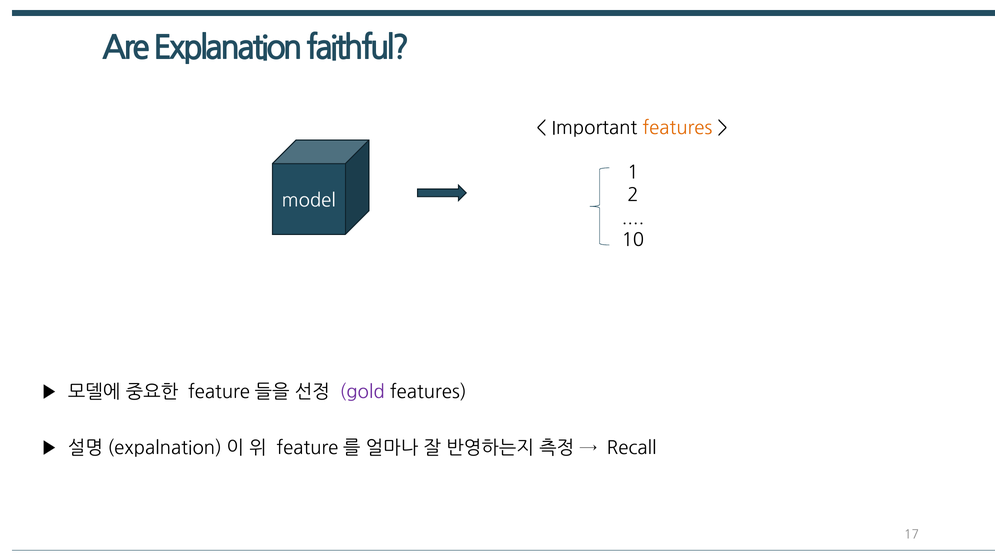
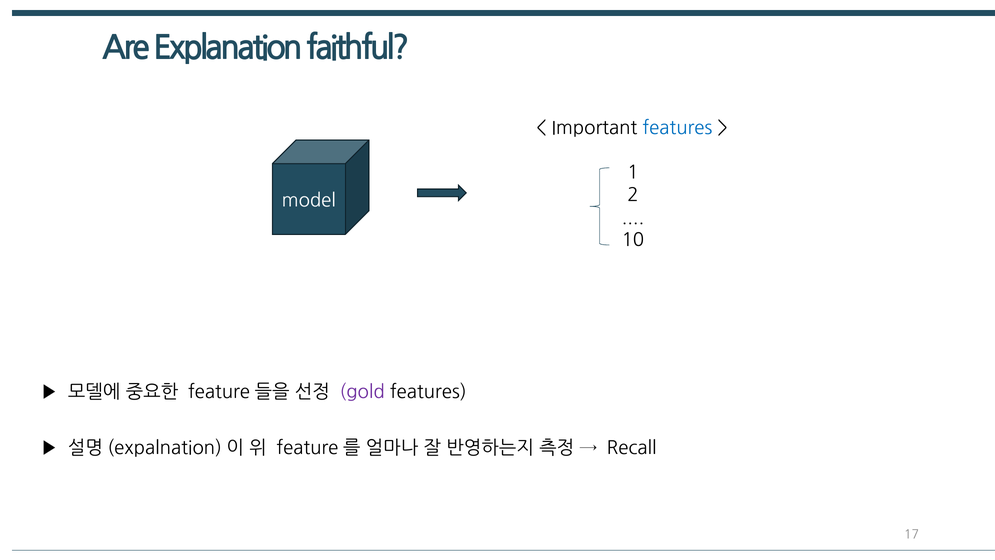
features at (677, 128) colour: orange -> blue
